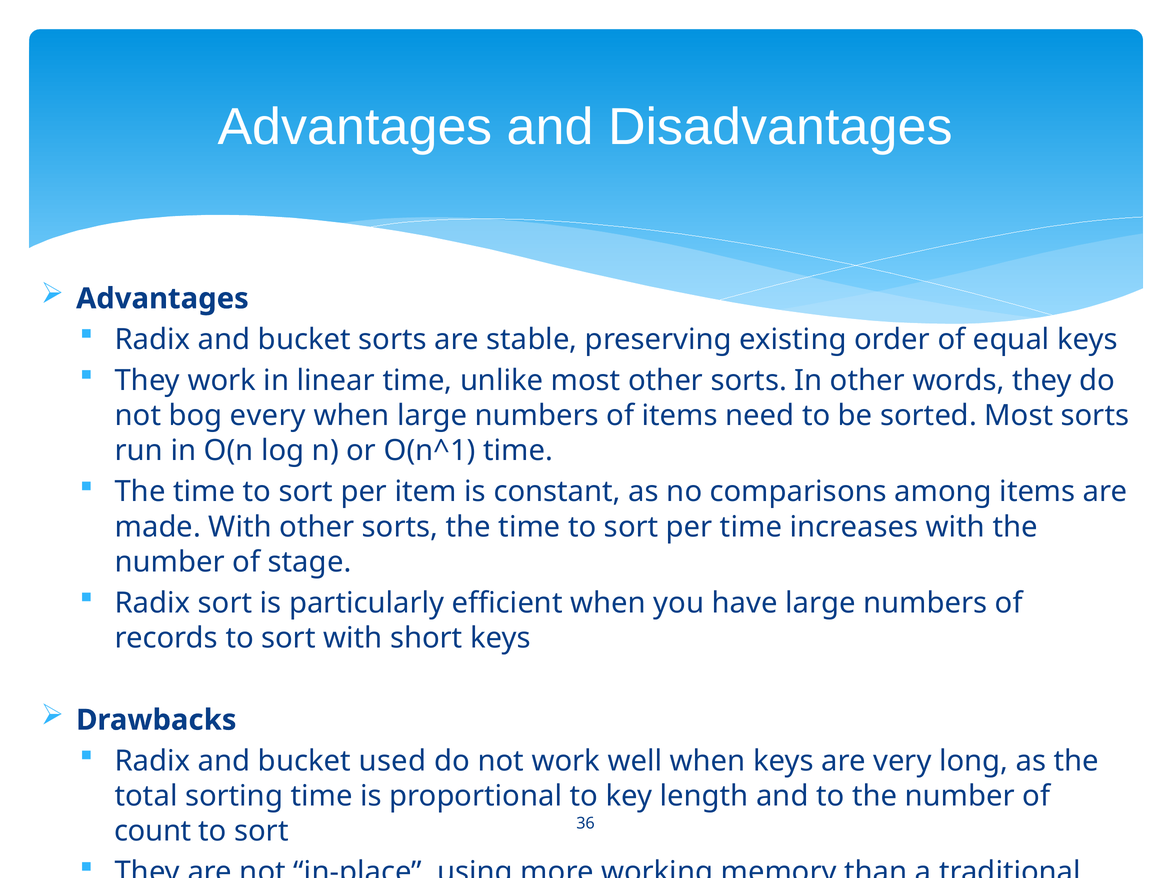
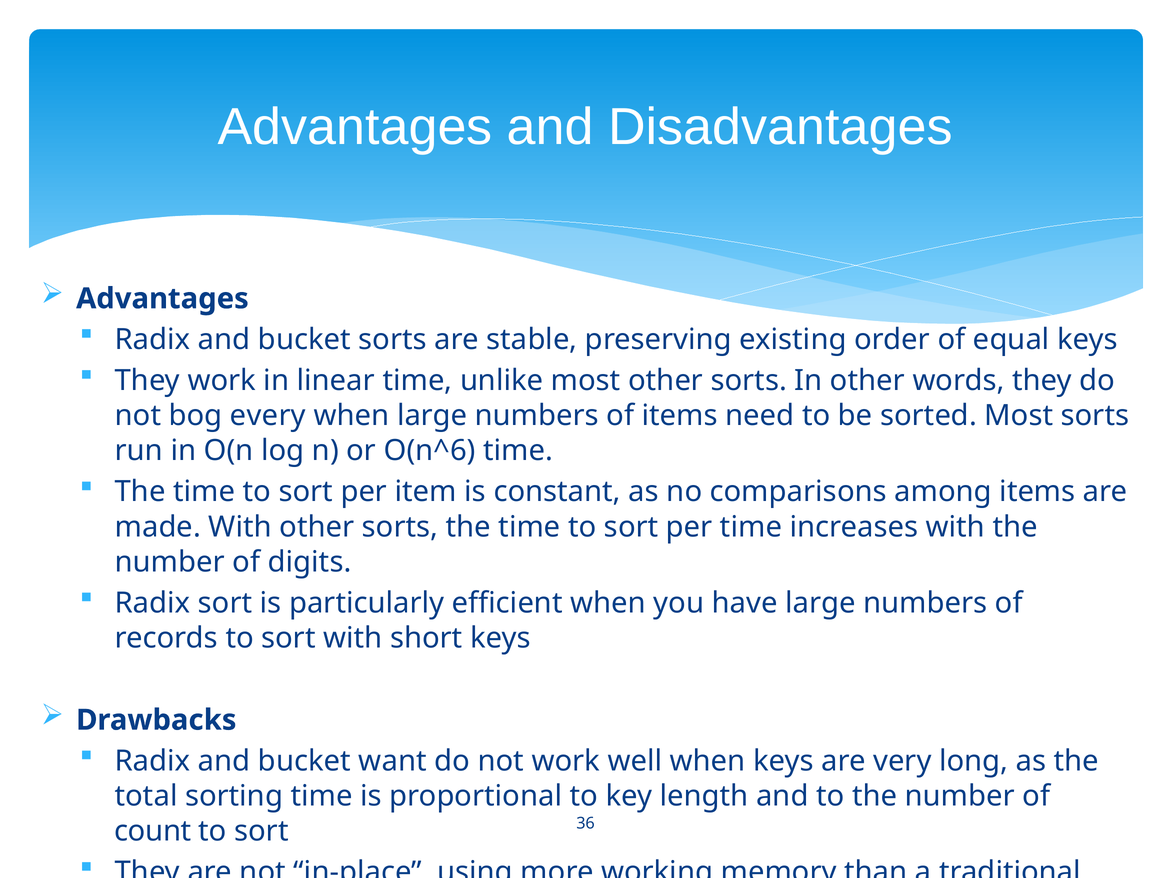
O(n^1: O(n^1 -> O(n^6
stage: stage -> digits
used: used -> want
